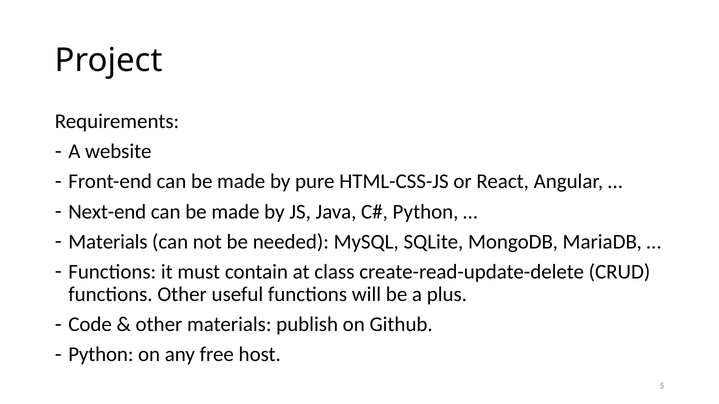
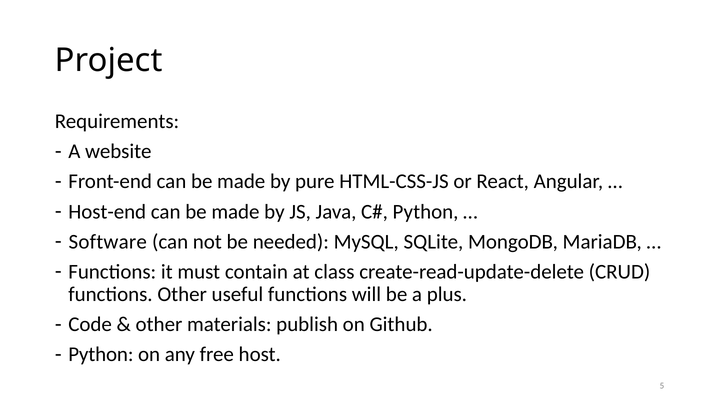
Next-end: Next-end -> Host-end
Materials at (108, 242): Materials -> Software
